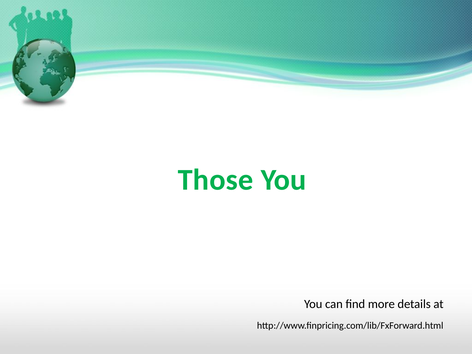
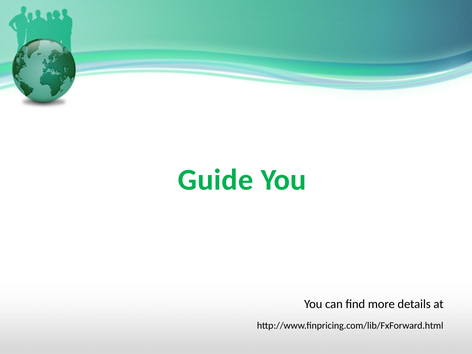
Those: Those -> Guide
